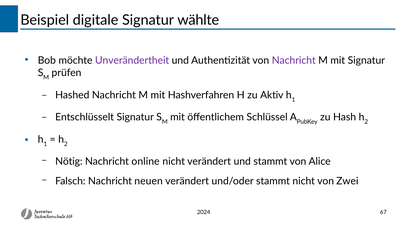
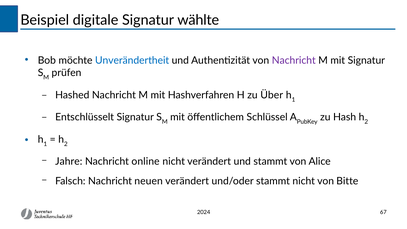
Unverändertheit colour: purple -> blue
Aktiv: Aktiv -> Über
Nötig: Nötig -> Jahre
Zwei: Zwei -> Bitte
